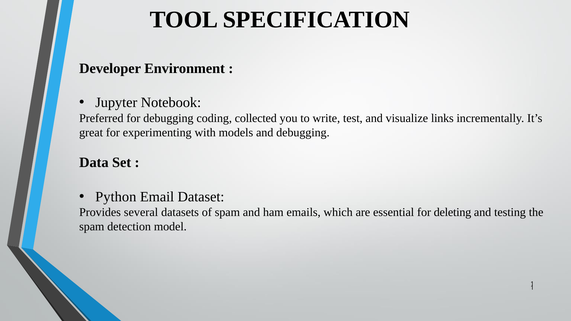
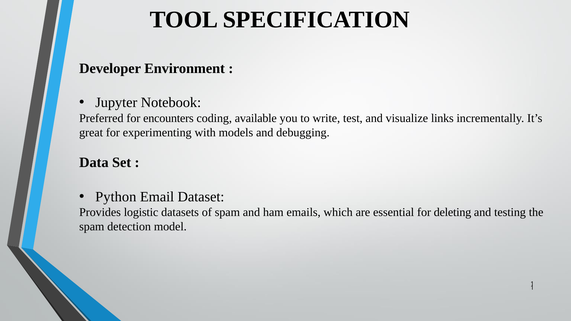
for debugging: debugging -> encounters
collected: collected -> available
several: several -> logistic
